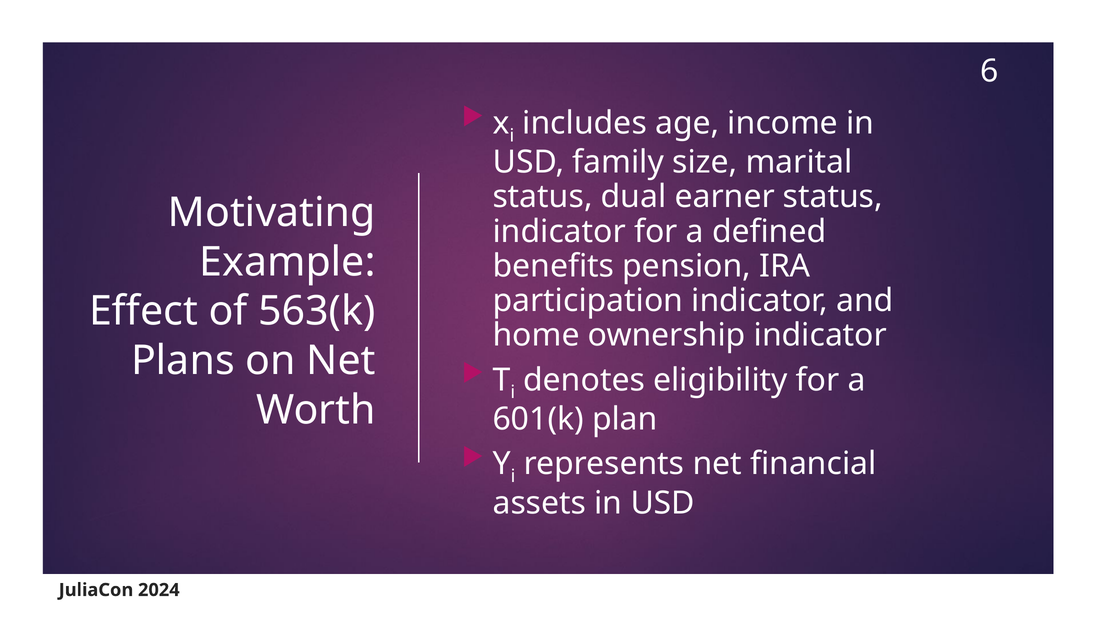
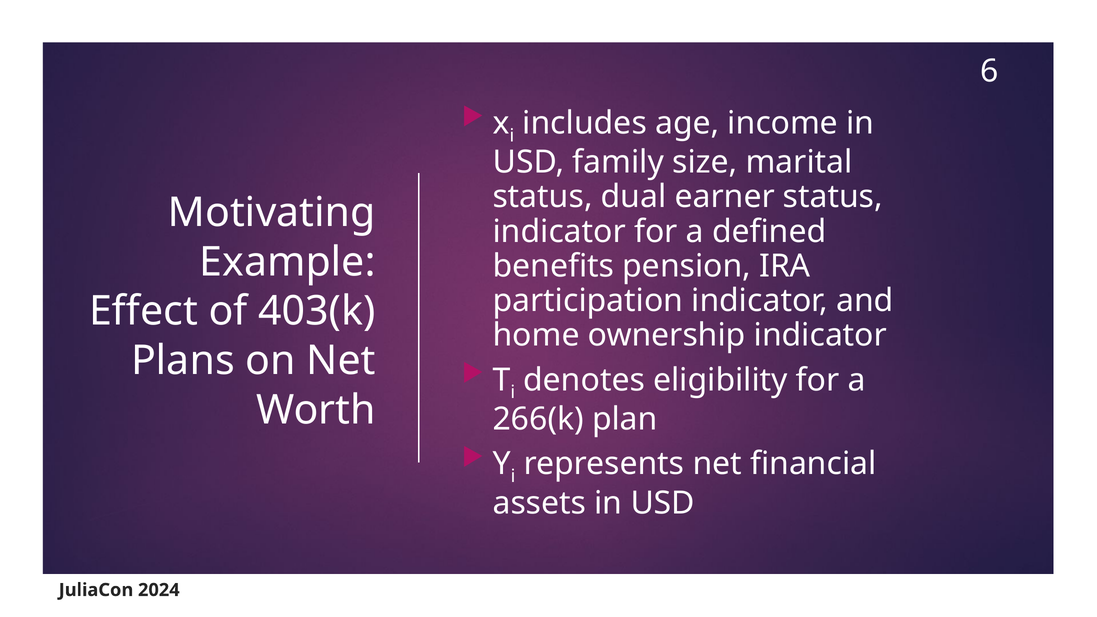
563(k: 563(k -> 403(k
601(k: 601(k -> 266(k
